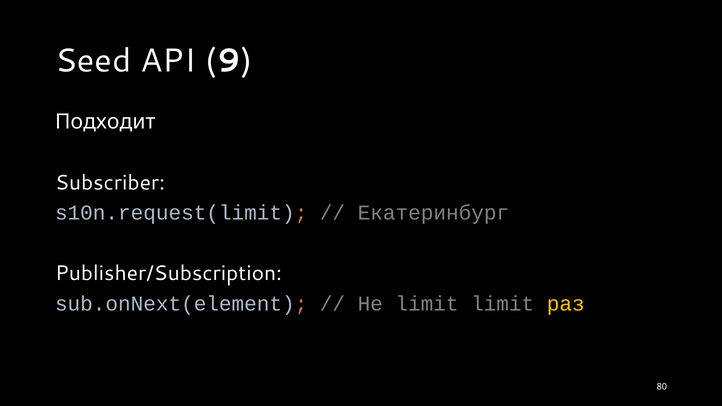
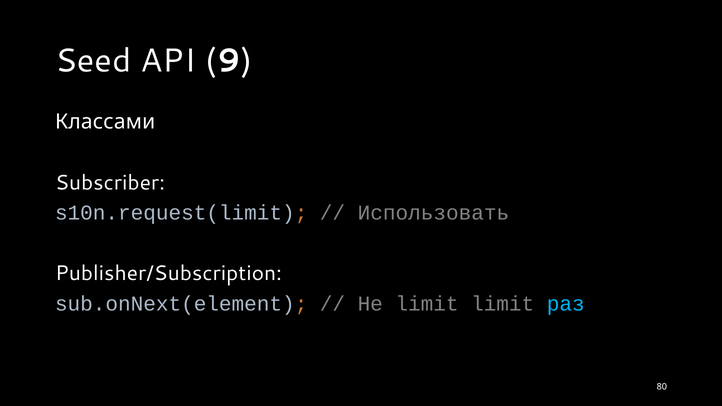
Подходит: Подходит -> Классами
Екатеринбург: Екатеринбург -> Использовать
раз colour: yellow -> light blue
